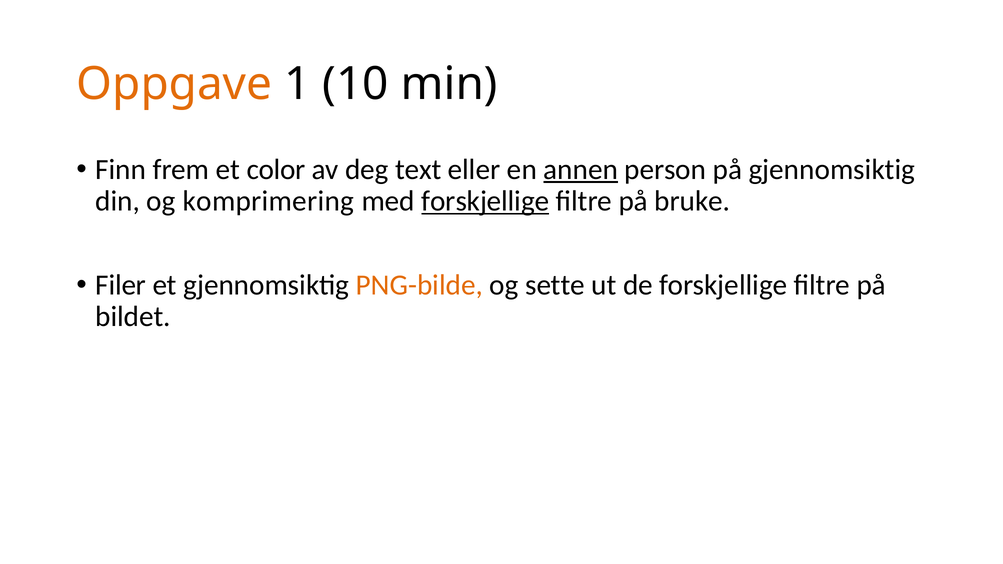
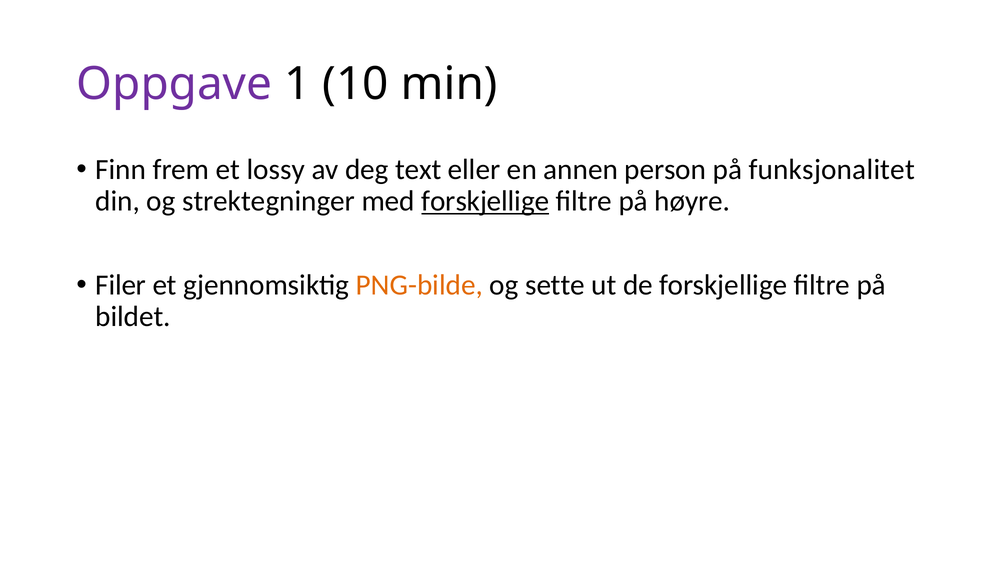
Oppgave colour: orange -> purple
color: color -> lossy
annen underline: present -> none
på gjennomsiktig: gjennomsiktig -> funksjonalitet
komprimering: komprimering -> strektegninger
bruke: bruke -> høyre
